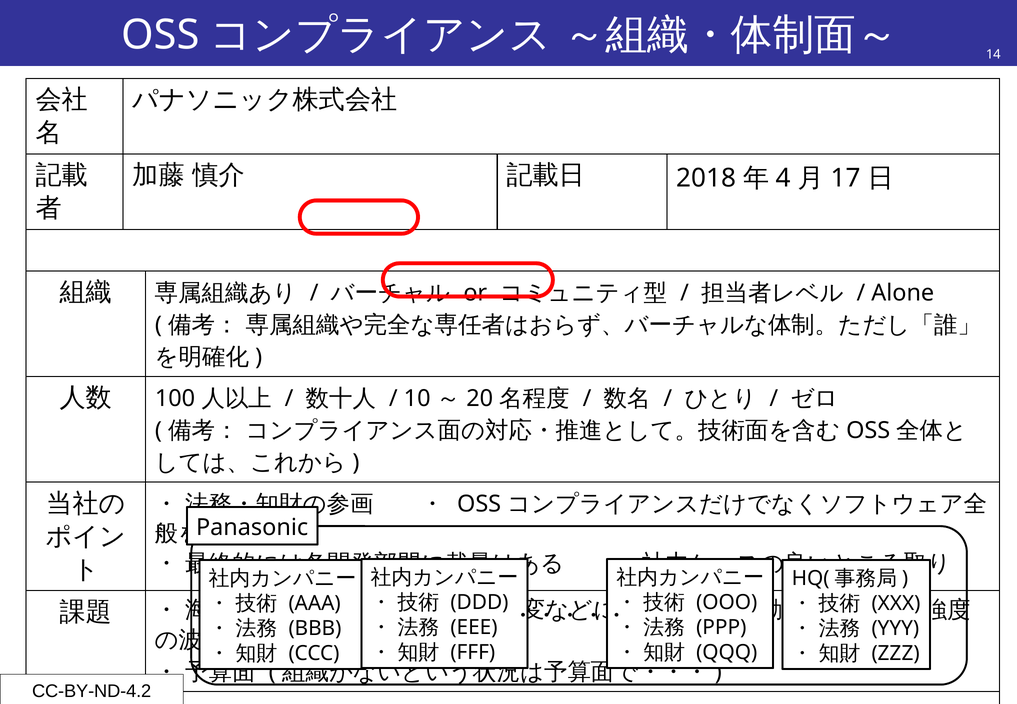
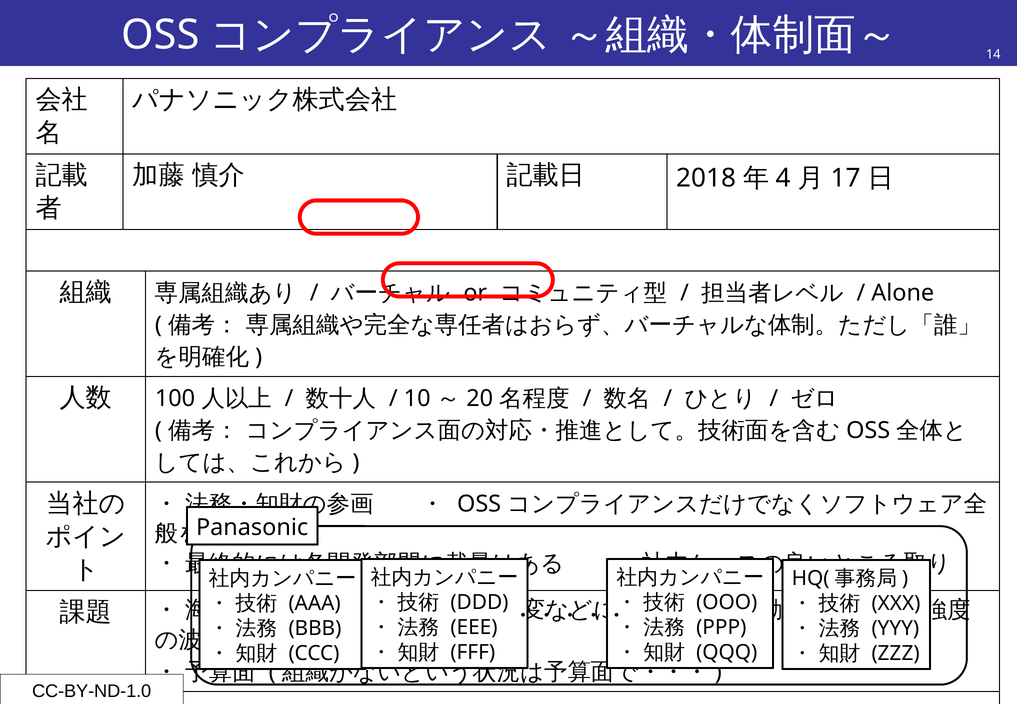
CC-BY-ND-4.2: CC-BY-ND-4.2 -> CC-BY-ND-1.0
